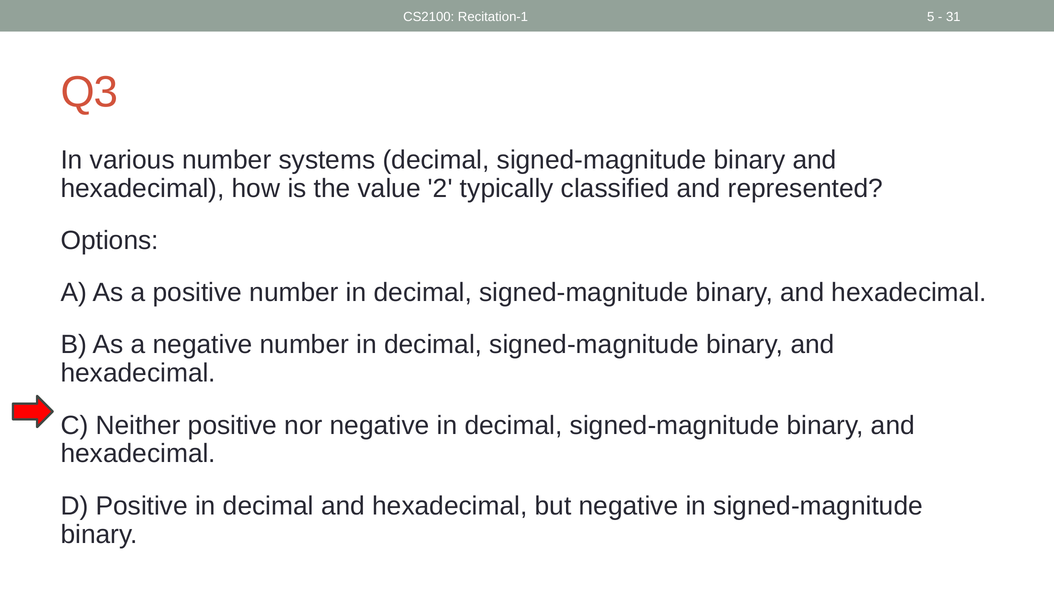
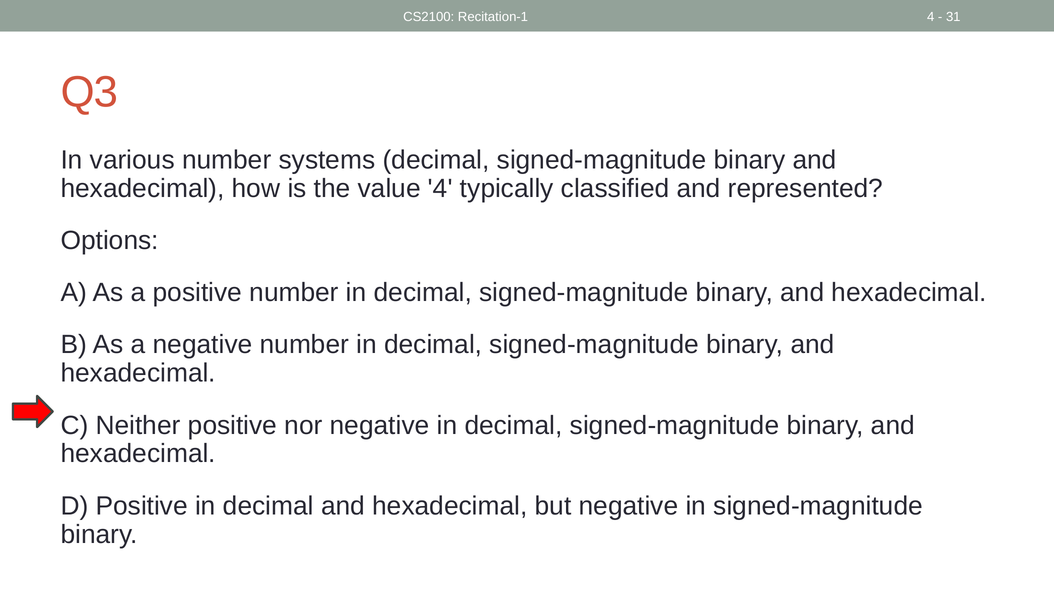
Recitation-1 5: 5 -> 4
value 2: 2 -> 4
